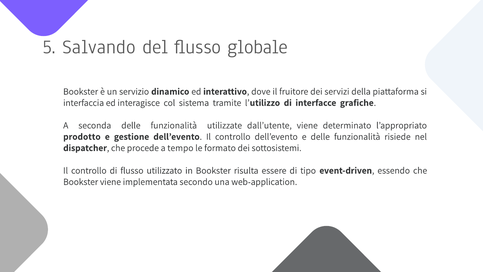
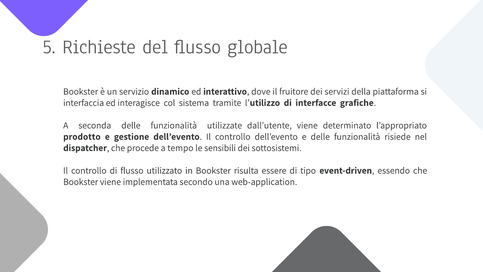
Salvando: Salvando -> Richieste
formato: formato -> sensibili
